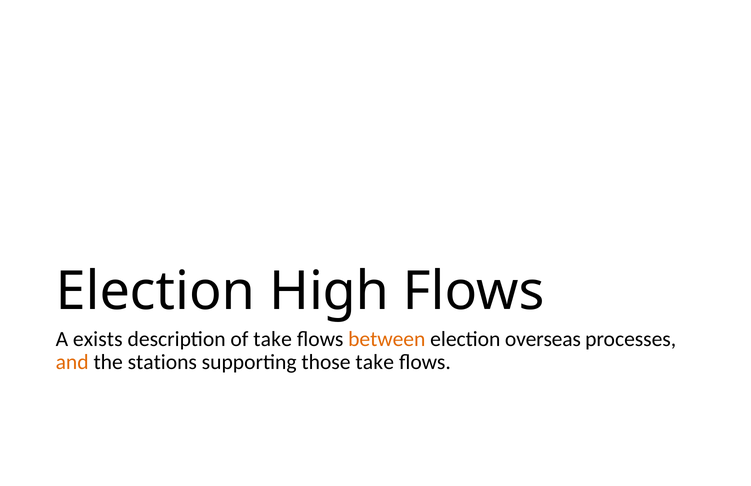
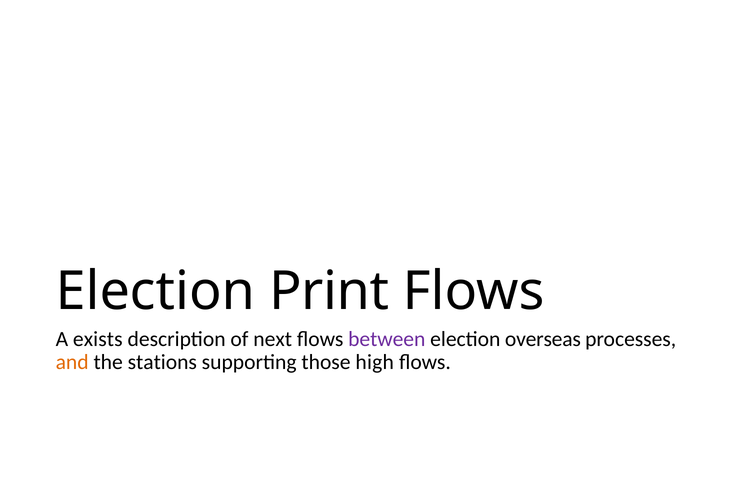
High: High -> Print
of take: take -> next
between colour: orange -> purple
those take: take -> high
